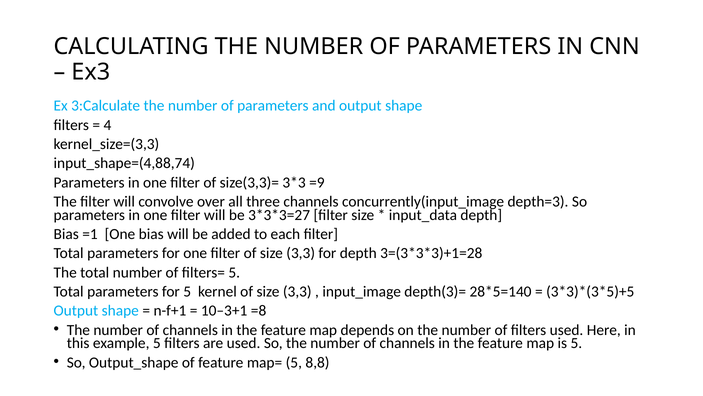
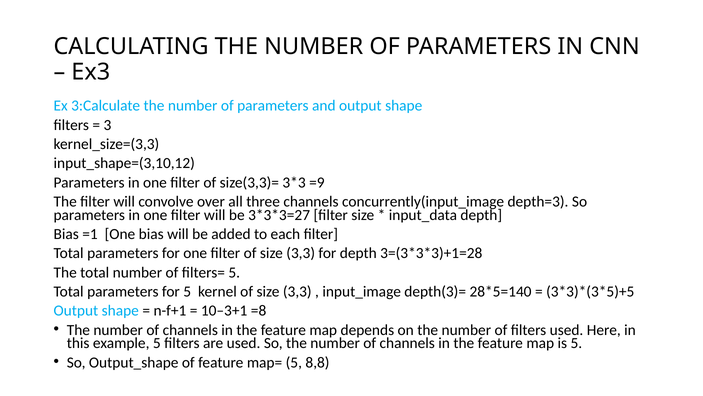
4: 4 -> 3
input_shape=(4,88,74: input_shape=(4,88,74 -> input_shape=(3,10,12
